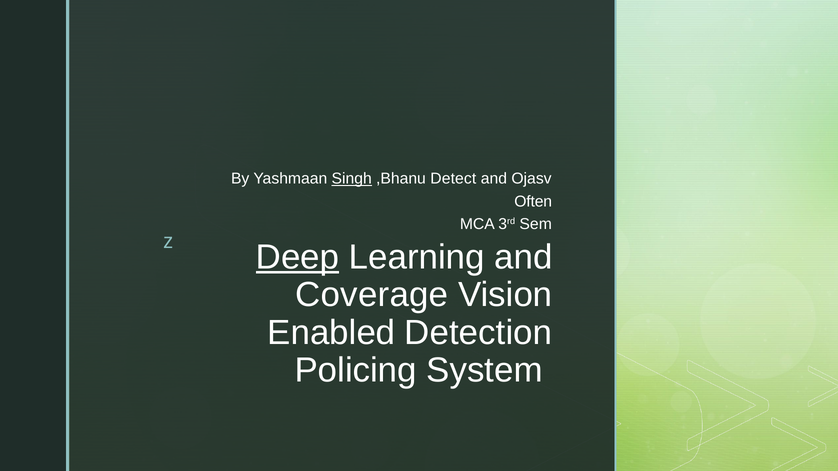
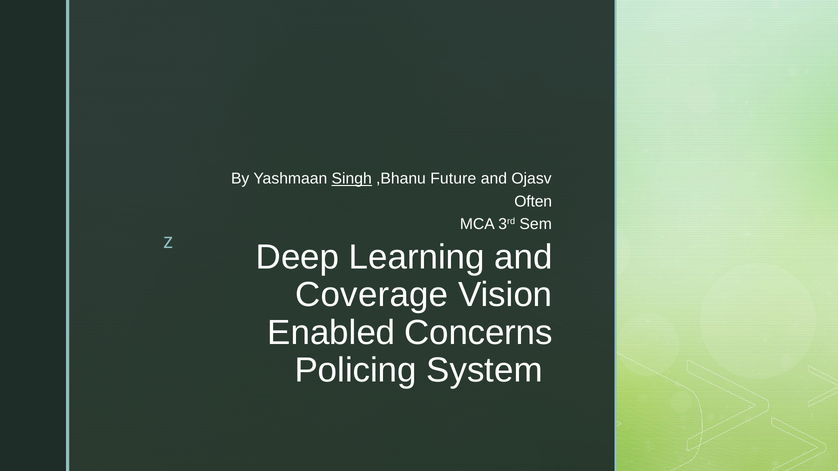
Detect: Detect -> Future
Deep underline: present -> none
Detection: Detection -> Concerns
